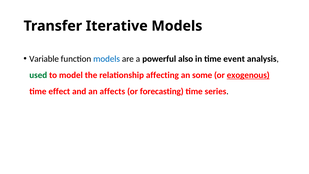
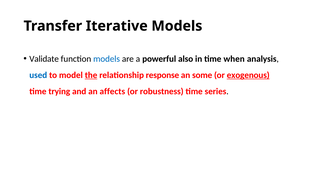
Variable: Variable -> Validate
event: event -> when
used colour: green -> blue
the underline: none -> present
affecting: affecting -> response
effect: effect -> trying
forecasting: forecasting -> robustness
